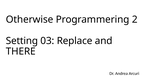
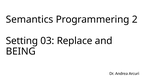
Otherwise: Otherwise -> Semantics
THERE: THERE -> BEING
